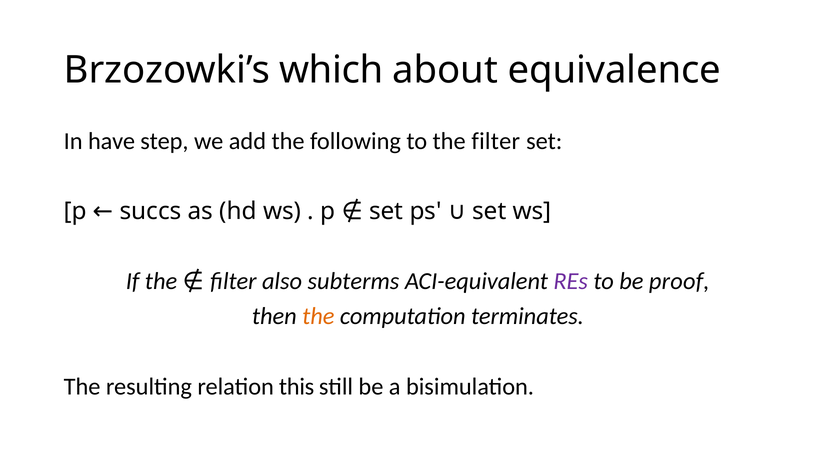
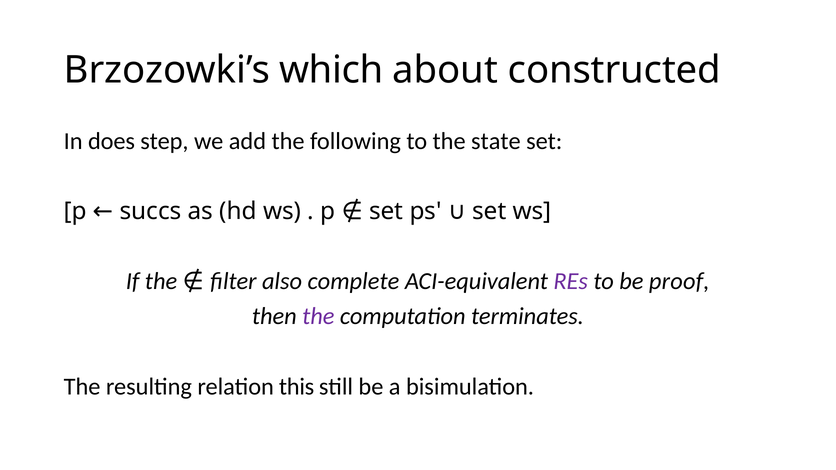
equivalence: equivalence -> constructed
have: have -> does
the filter: filter -> state
subterms: subterms -> complete
the at (318, 317) colour: orange -> purple
